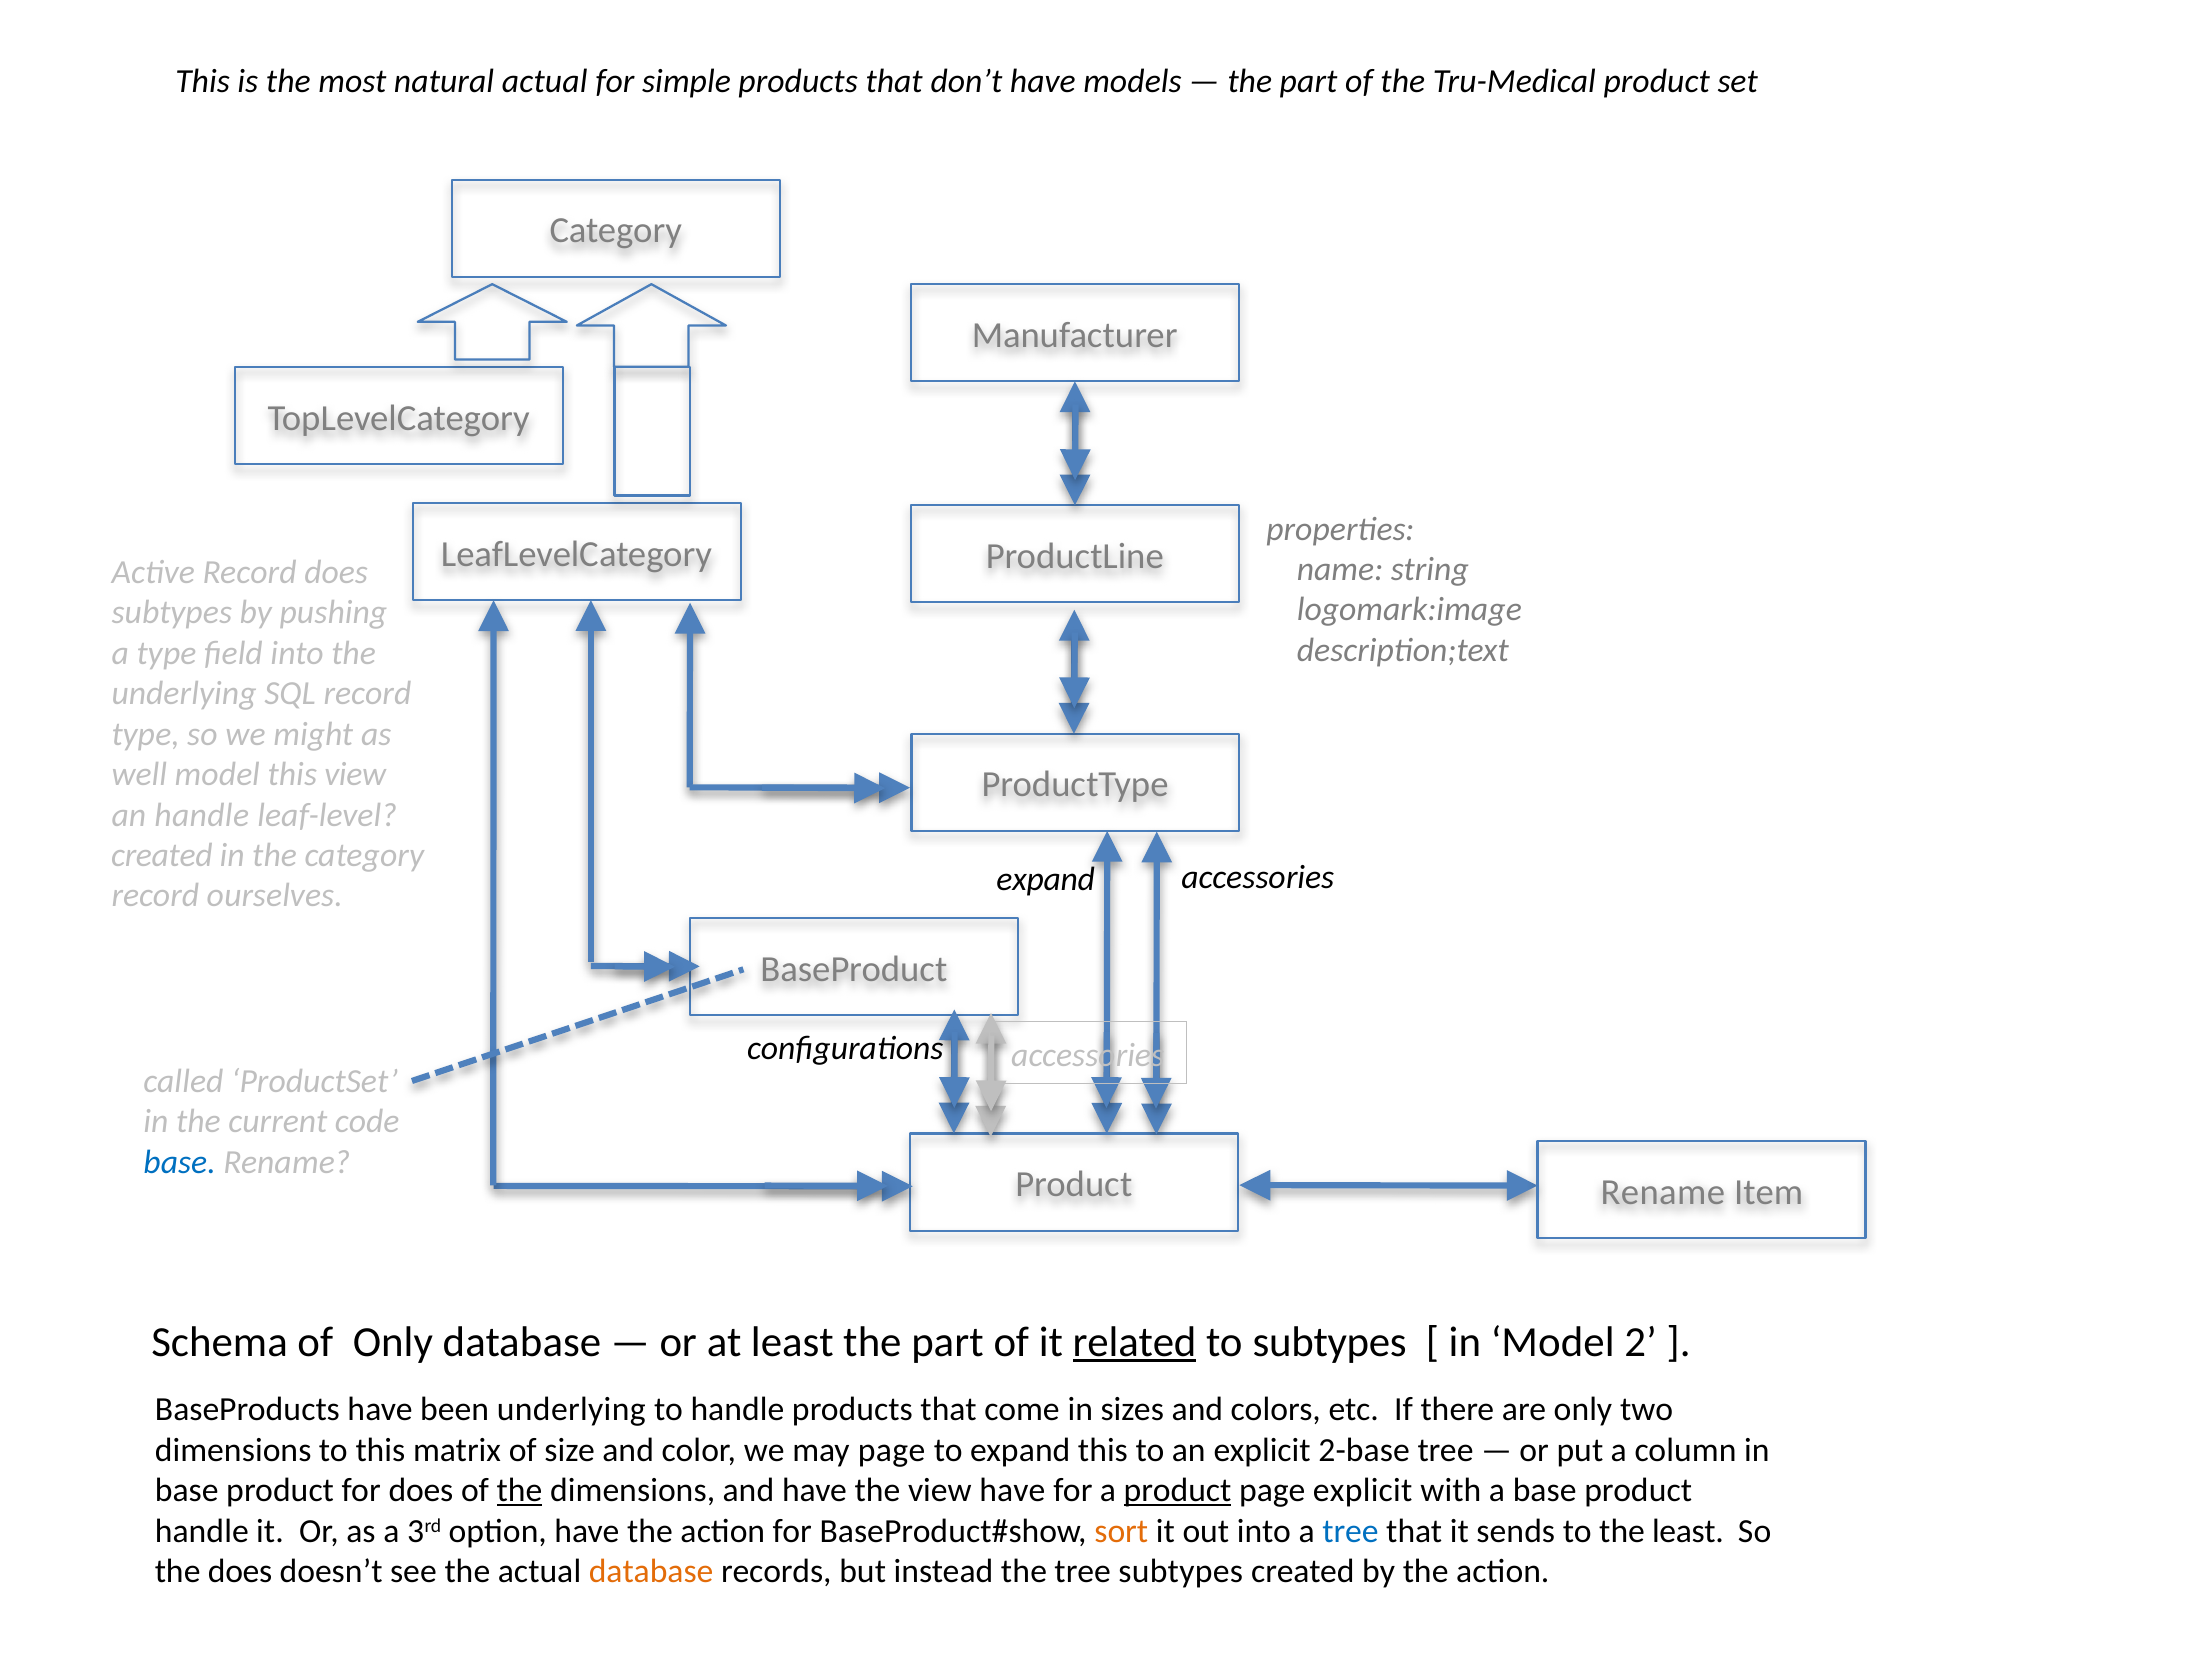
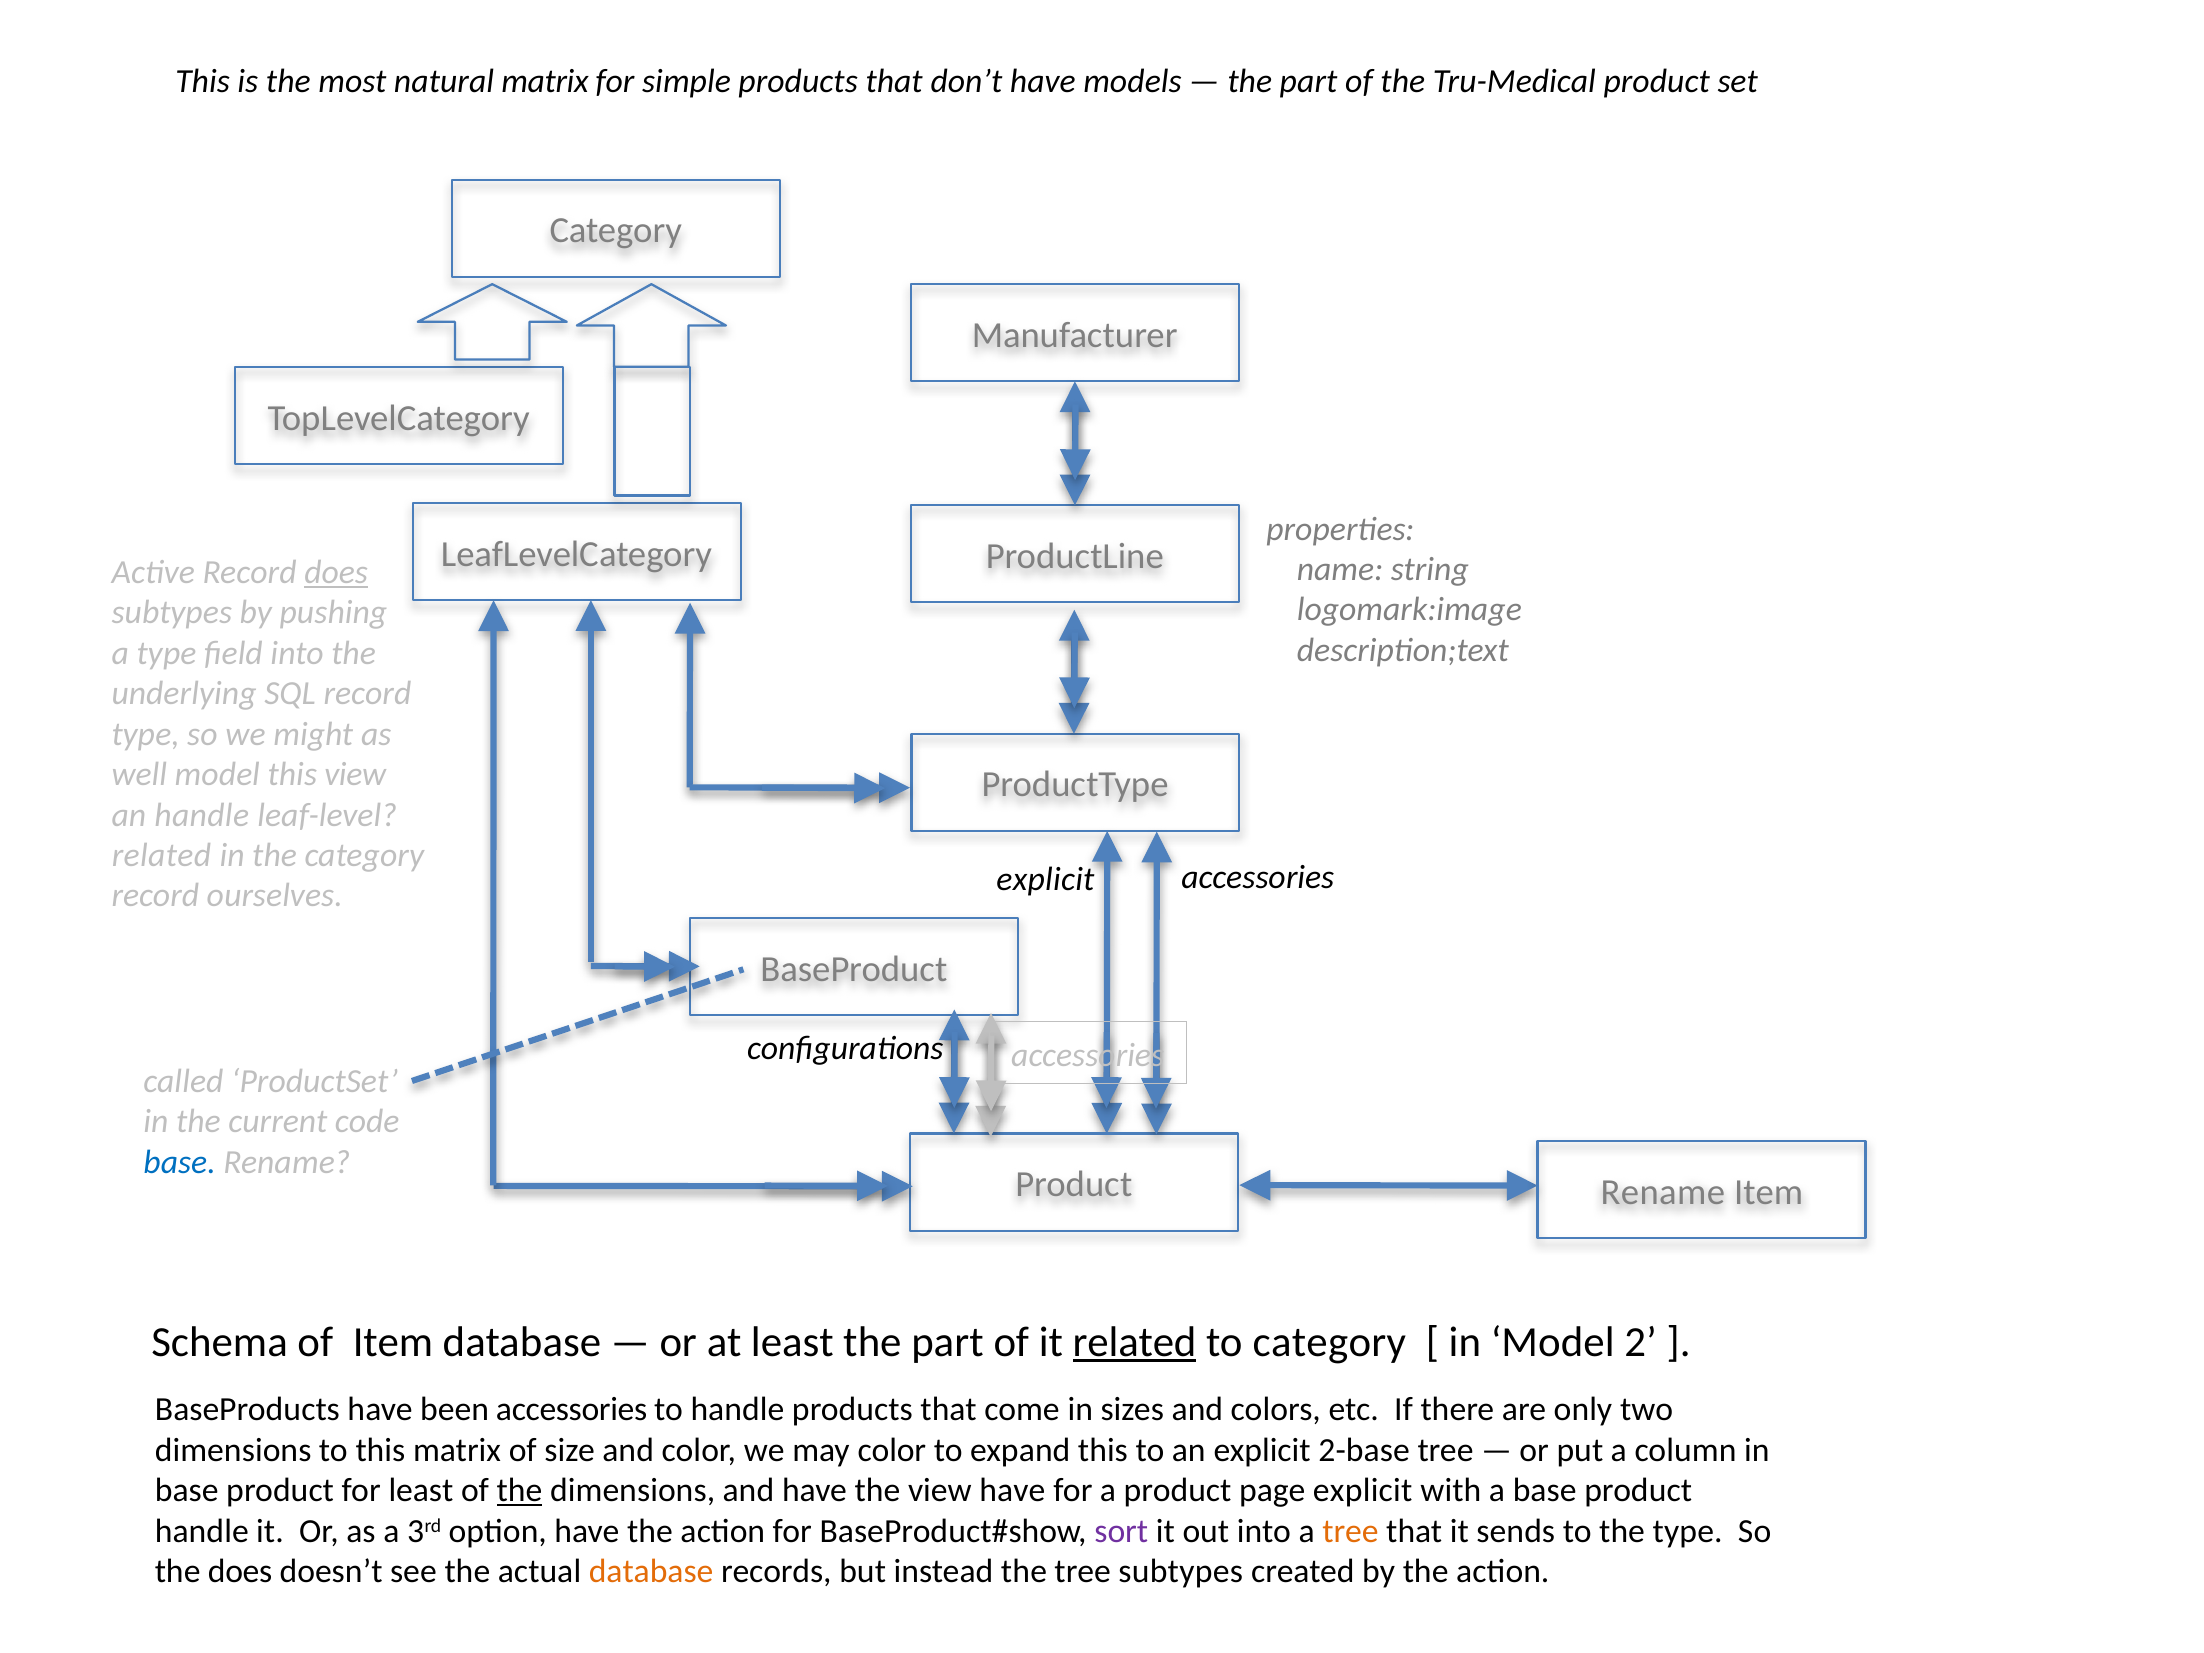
natural actual: actual -> matrix
does at (336, 572) underline: none -> present
created at (162, 855): created -> related
expand at (1046, 879): expand -> explicit
of Only: Only -> Item
to subtypes: subtypes -> category
been underlying: underlying -> accessories
may page: page -> color
for does: does -> least
product at (1178, 1491) underline: present -> none
sort colour: orange -> purple
tree at (1350, 1531) colour: blue -> orange
the least: least -> type
